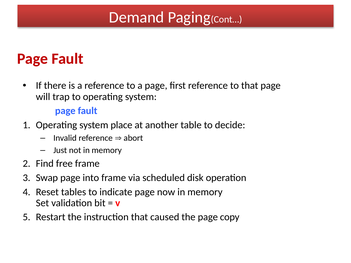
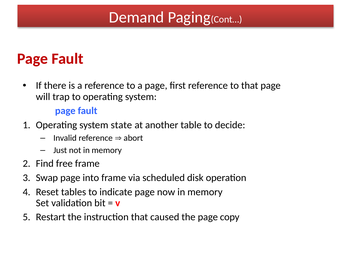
place: place -> state
